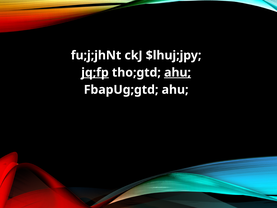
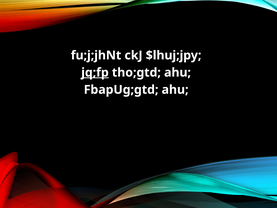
ahu at (178, 72) underline: present -> none
